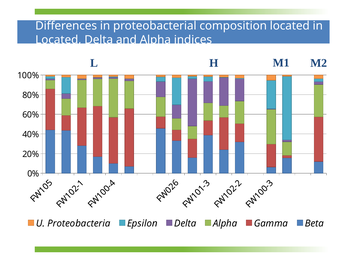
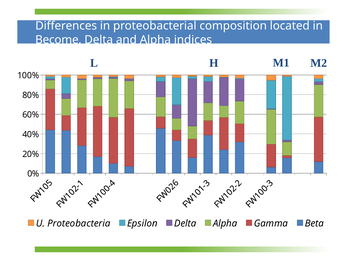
Located at (58, 40): Located -> Become
